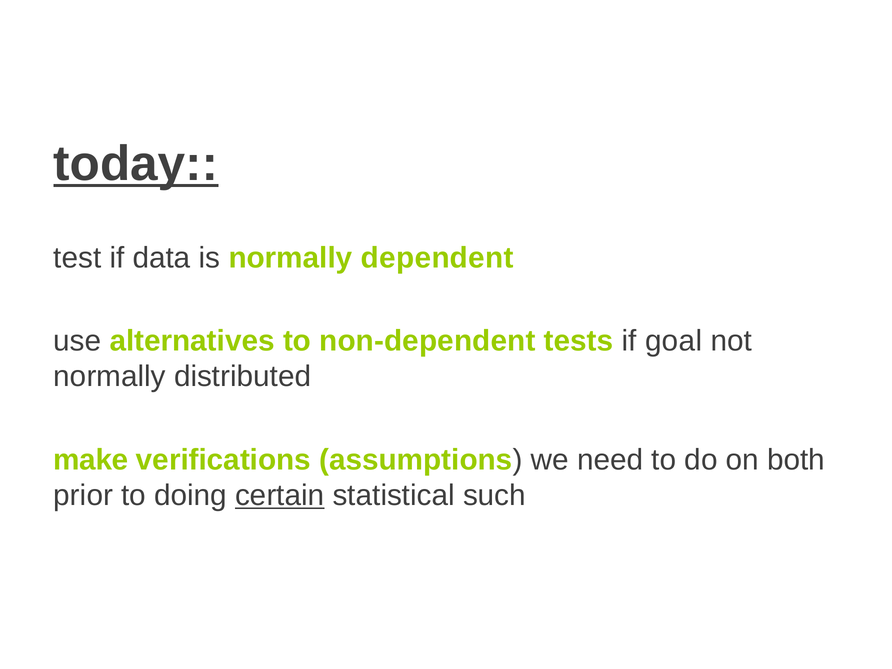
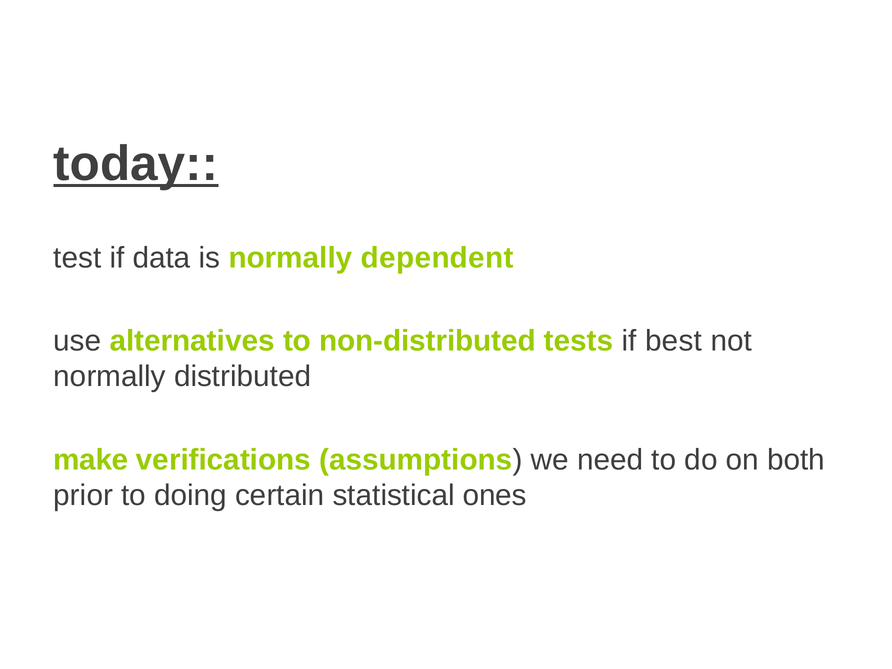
non-dependent: non-dependent -> non-distributed
goal: goal -> best
certain underline: present -> none
such: such -> ones
